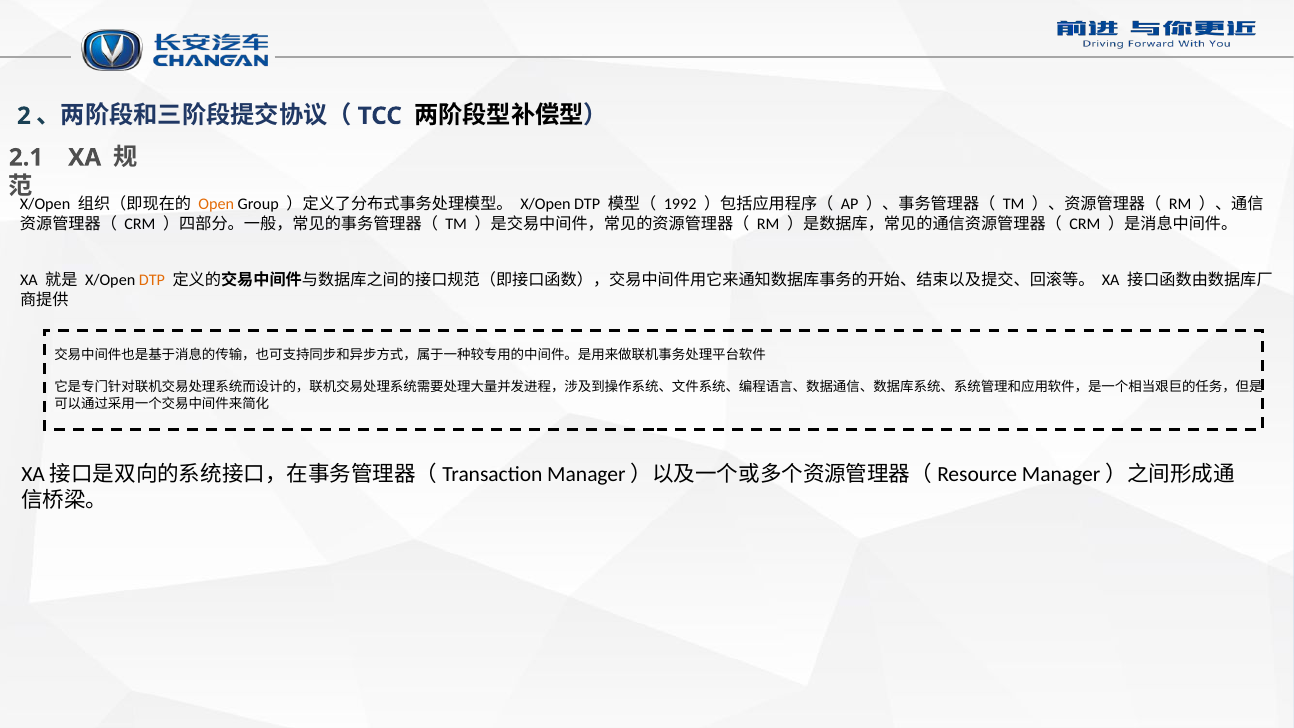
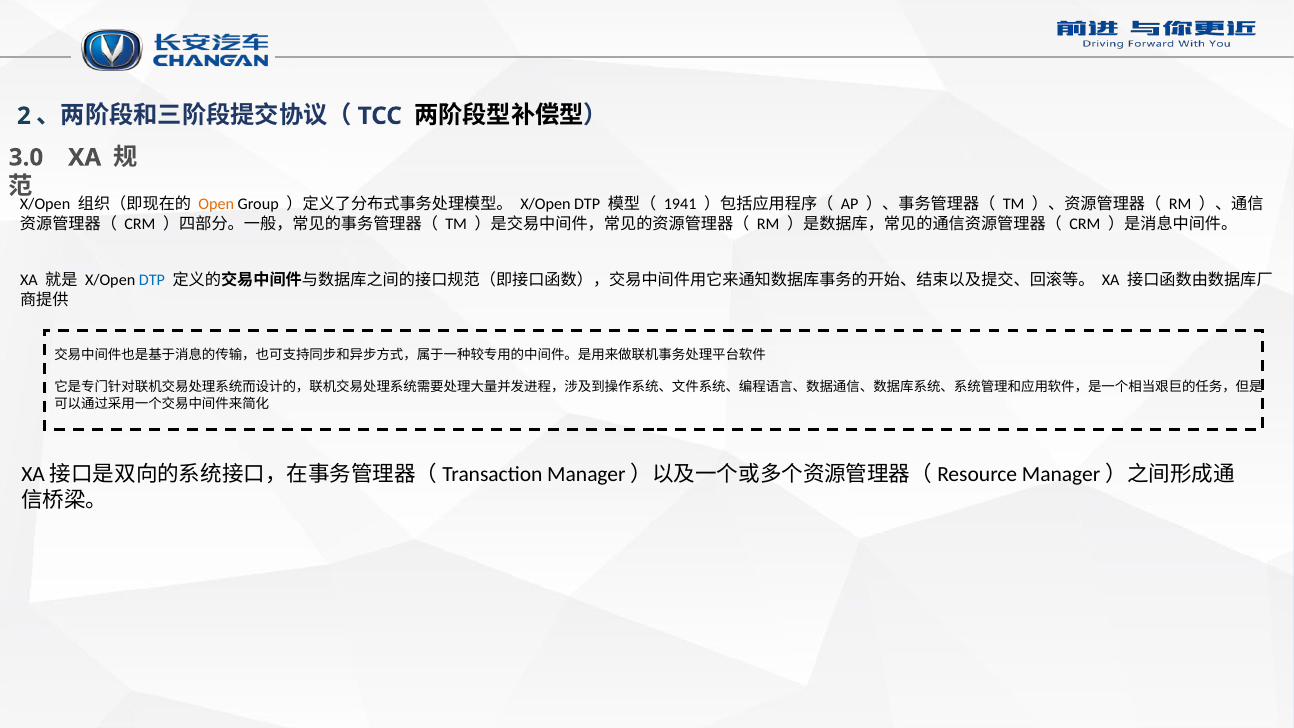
2.1: 2.1 -> 3.0
1992: 1992 -> 1941
DTP at (152, 281) colour: orange -> blue
